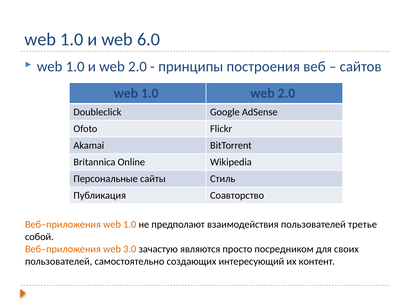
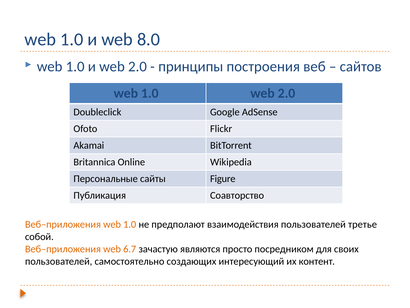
6.0: 6.0 -> 8.0
Стиль: Стиль -> Figure
3.0: 3.0 -> 6.7
